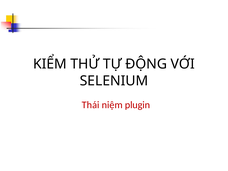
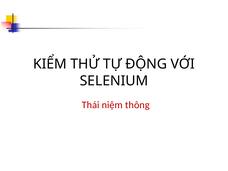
plugin: plugin -> thông
